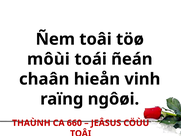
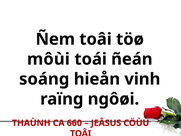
chaân: chaân -> soáng
